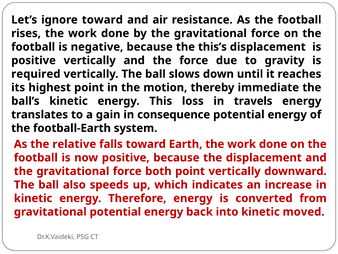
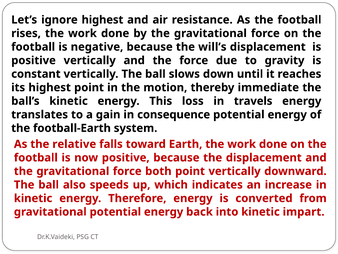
ignore toward: toward -> highest
this’s: this’s -> will’s
required: required -> constant
moved: moved -> impart
